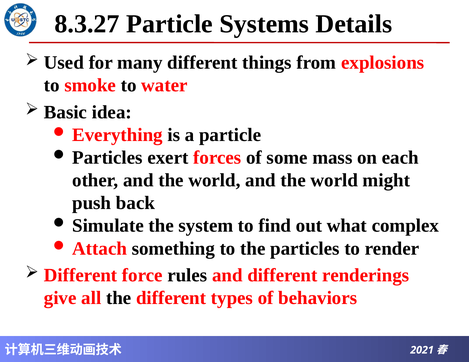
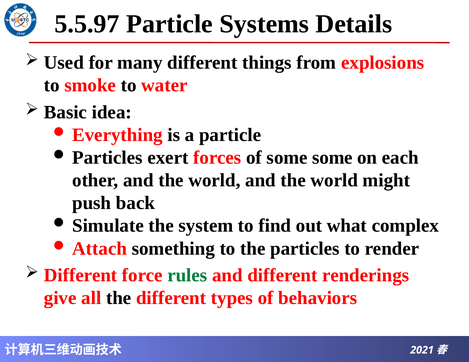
8.3.27: 8.3.27 -> 5.5.97
some mass: mass -> some
rules colour: black -> green
